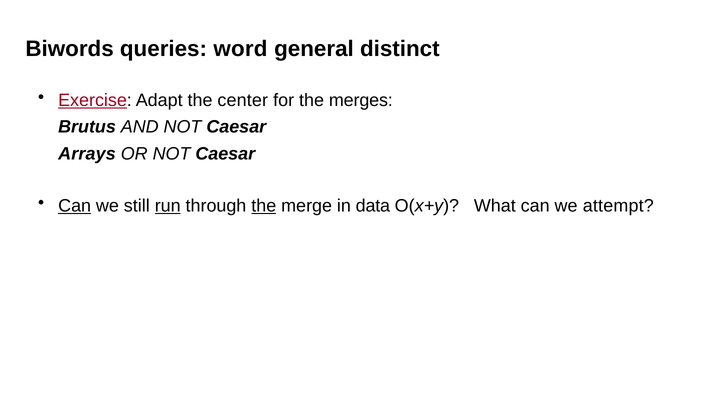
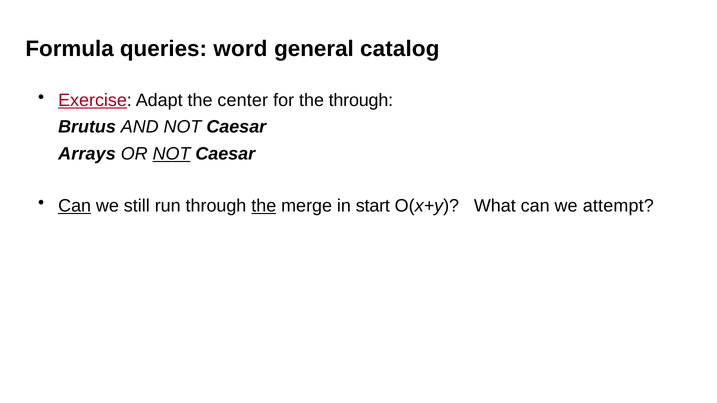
Biwords: Biwords -> Formula
distinct: distinct -> catalog
the merges: merges -> through
NOT at (172, 154) underline: none -> present
run underline: present -> none
data: data -> start
